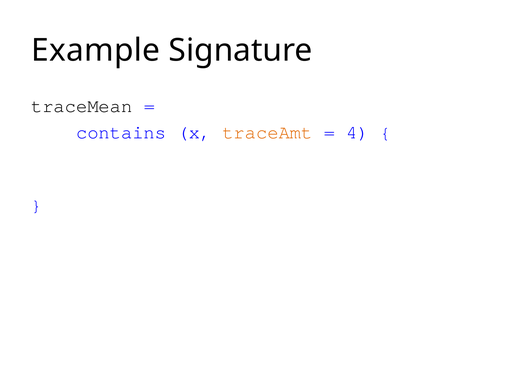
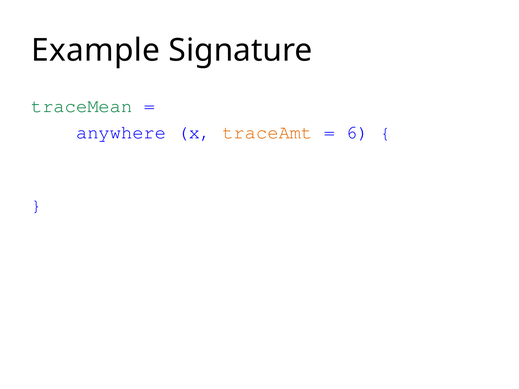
traceMean colour: black -> green
contains: contains -> anywhere
4: 4 -> 6
